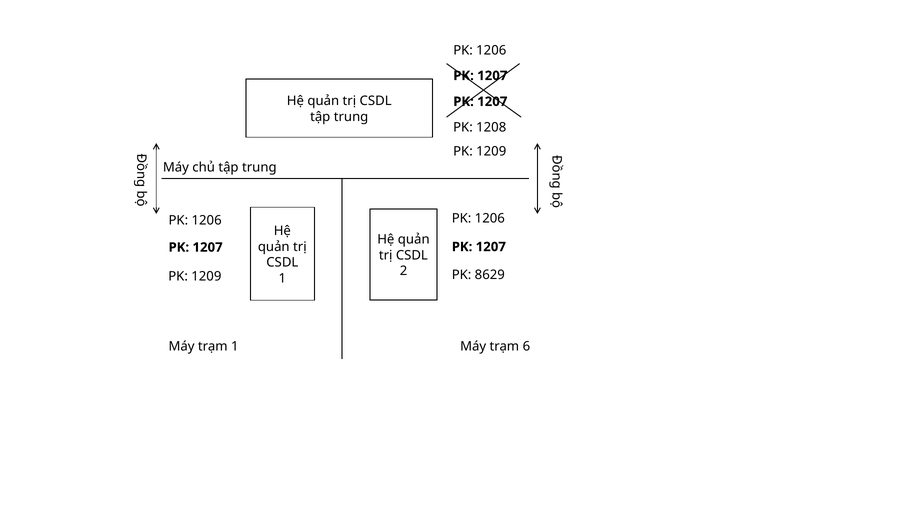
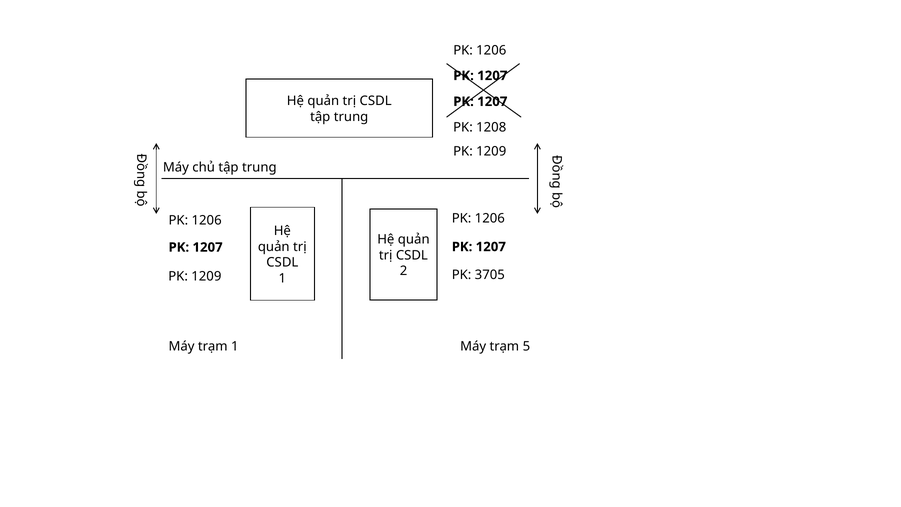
8629: 8629 -> 3705
6: 6 -> 5
